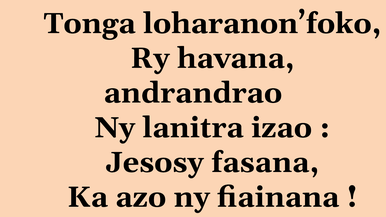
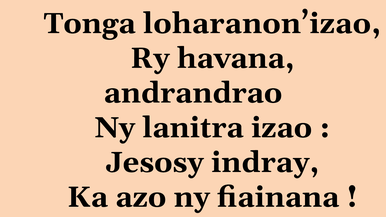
loharanon’foko: loharanon’foko -> loharanon’izao
fasana: fasana -> indray
